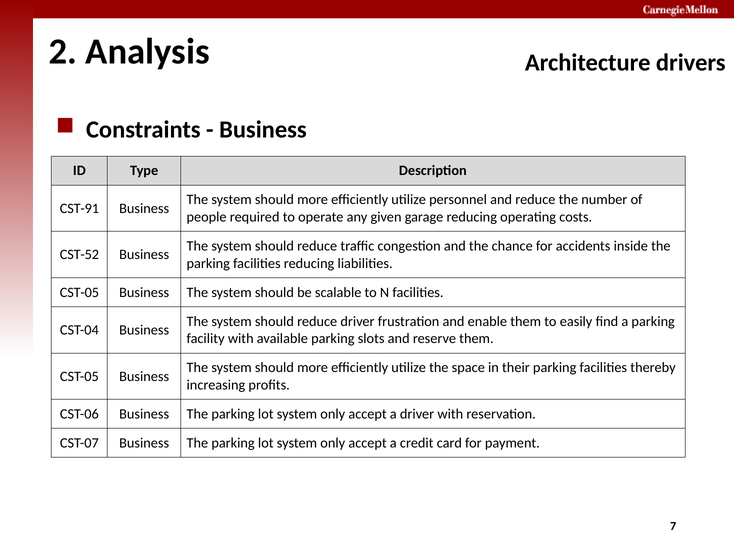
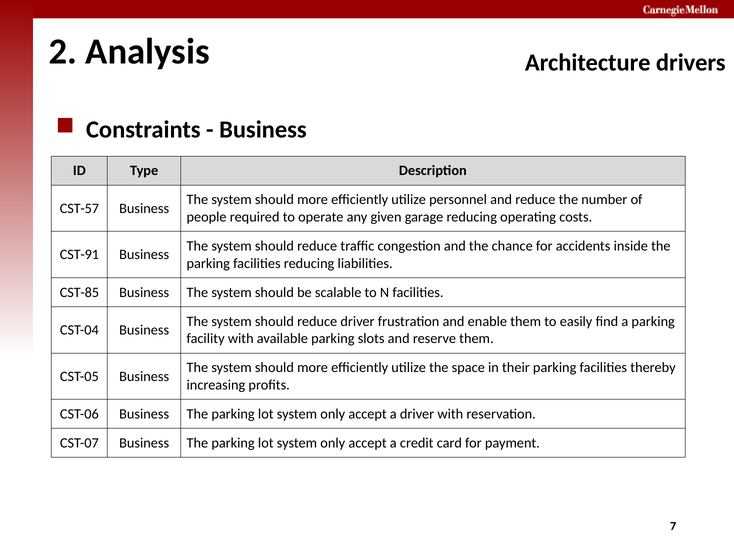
CST-91: CST-91 -> CST-57
CST-52: CST-52 -> CST-91
CST-05 at (79, 292): CST-05 -> CST-85
